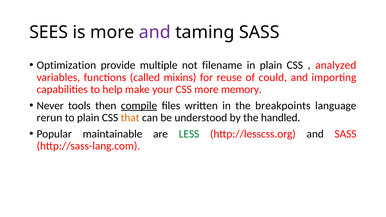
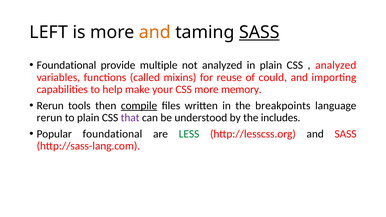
SEES: SEES -> LEFT
and at (155, 32) colour: purple -> orange
SASS at (259, 32) underline: none -> present
Optimization at (66, 65): Optimization -> Foundational
not filename: filename -> analyzed
Never at (50, 106): Never -> Rerun
that colour: orange -> purple
handled: handled -> includes
Popular maintainable: maintainable -> foundational
